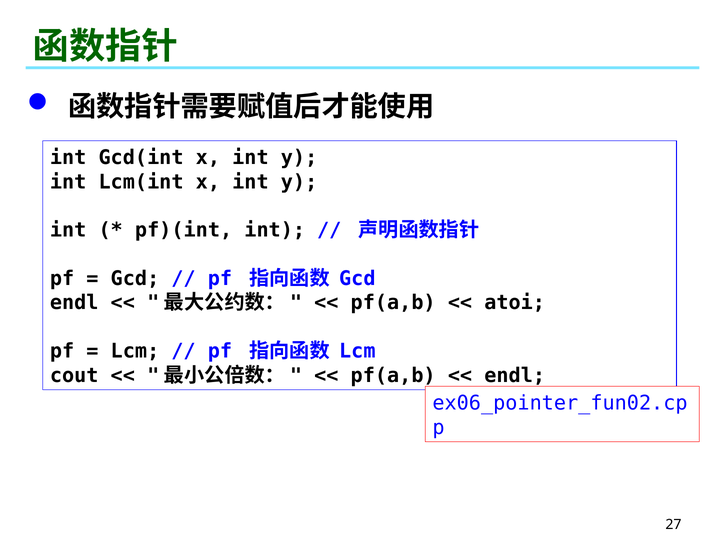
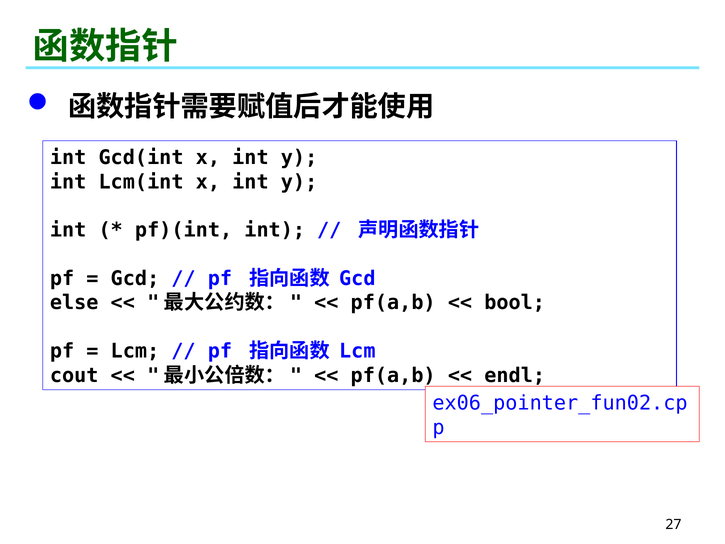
endl at (74, 303): endl -> else
atoi: atoi -> bool
